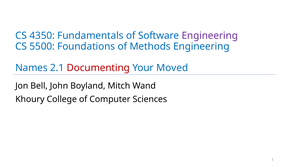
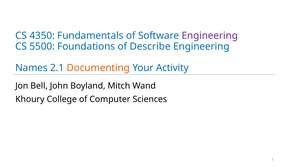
Methods: Methods -> Describe
Documenting colour: red -> orange
Moved: Moved -> Activity
